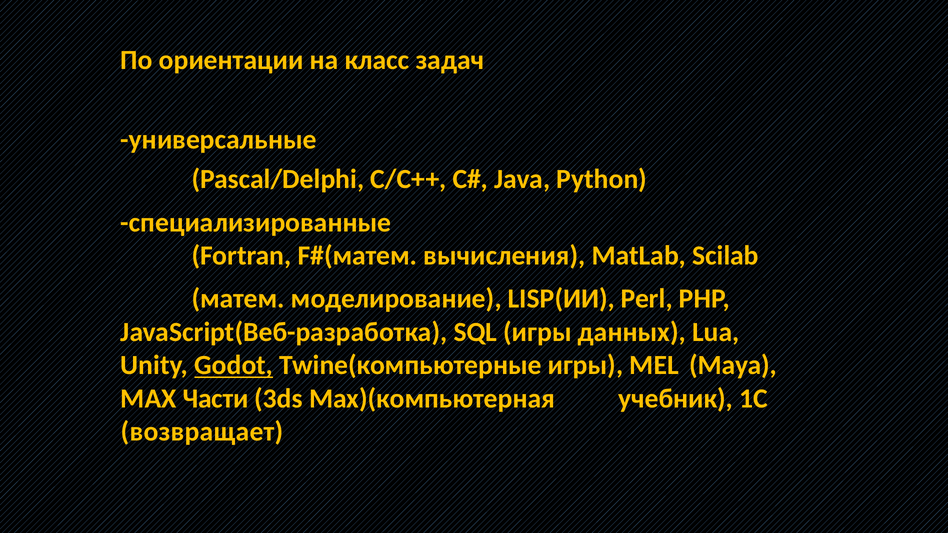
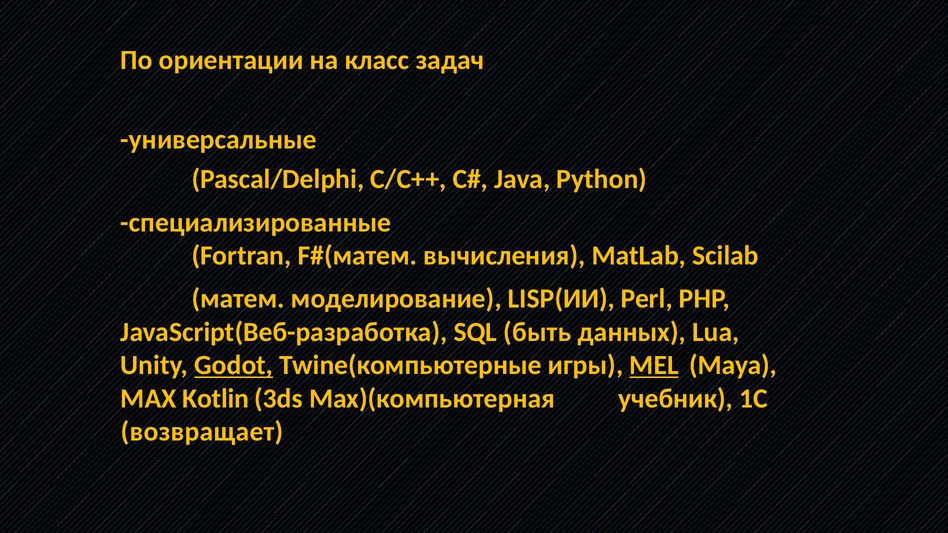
SQL игры: игры -> быть
MEL underline: none -> present
Части: Части -> Kotlin
